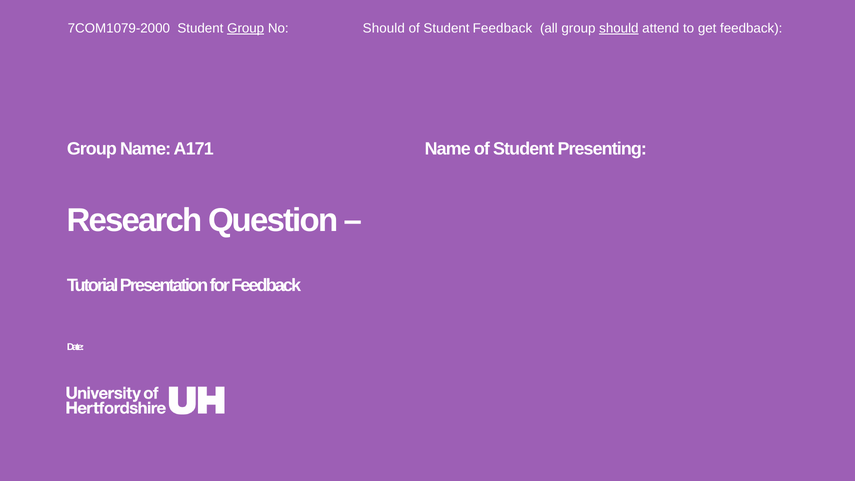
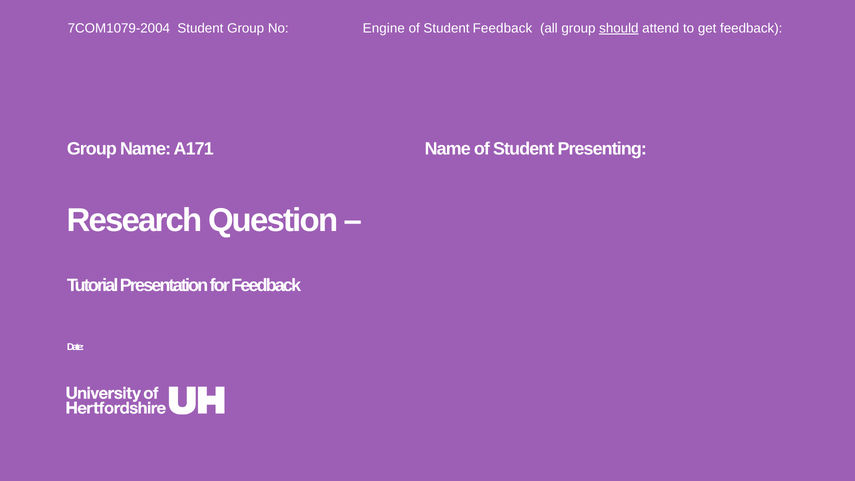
7COM1079-2000: 7COM1079-2000 -> 7COM1079-2004
Group at (246, 28) underline: present -> none
No Should: Should -> Engine
